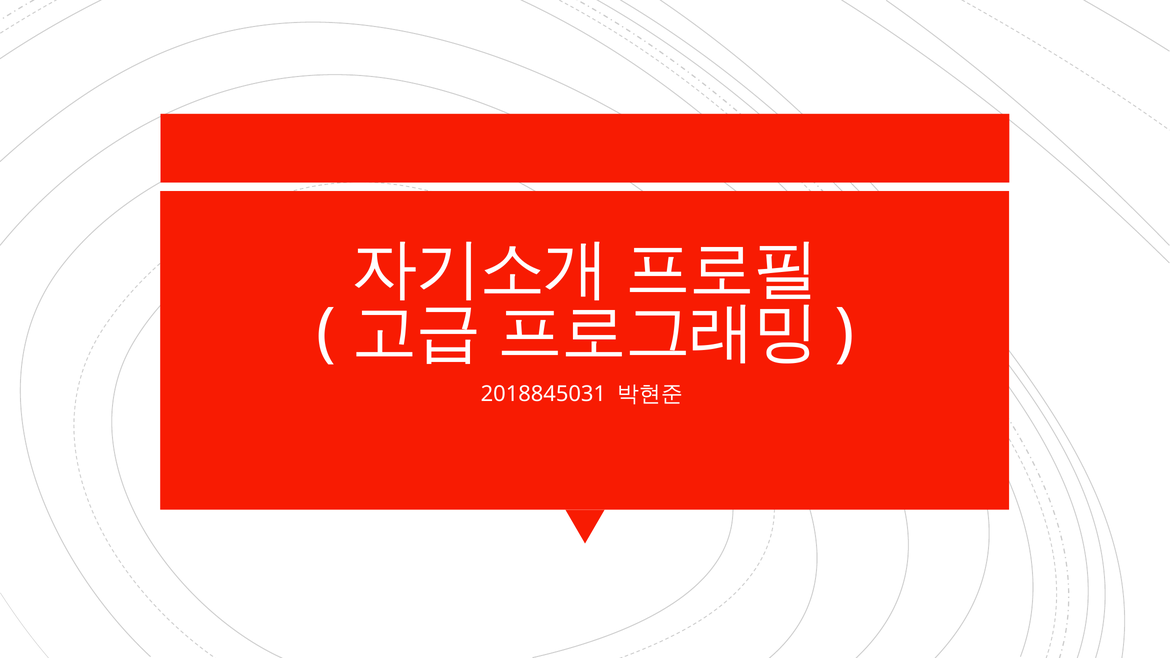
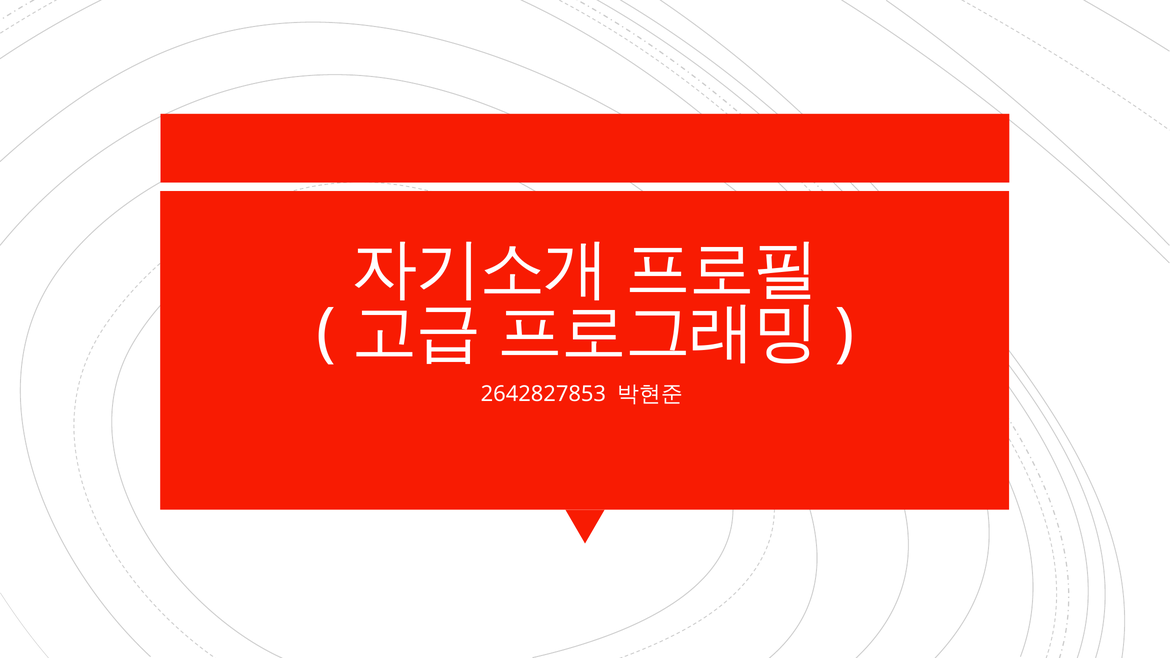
2018845031: 2018845031 -> 2642827853
